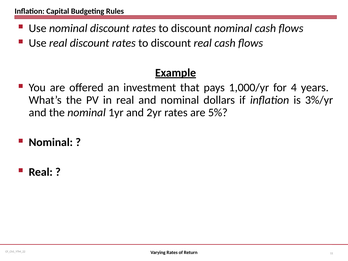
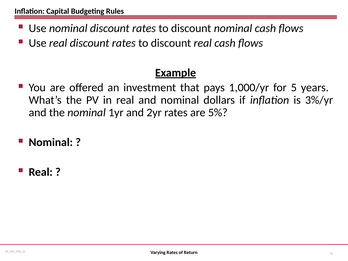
4: 4 -> 5
